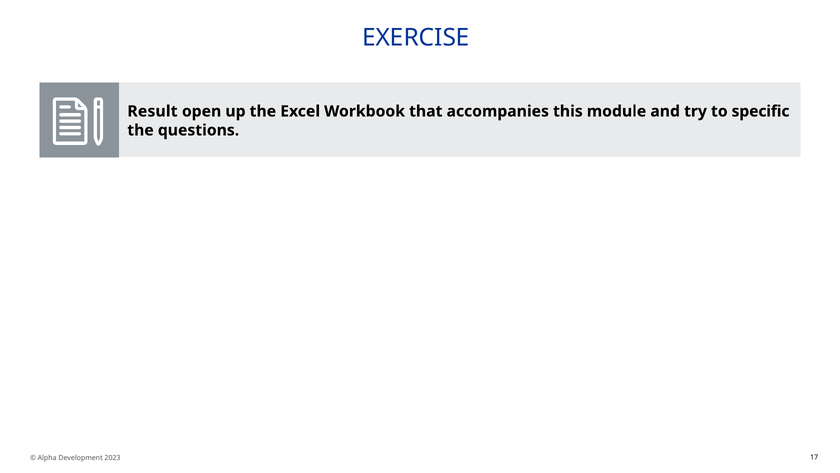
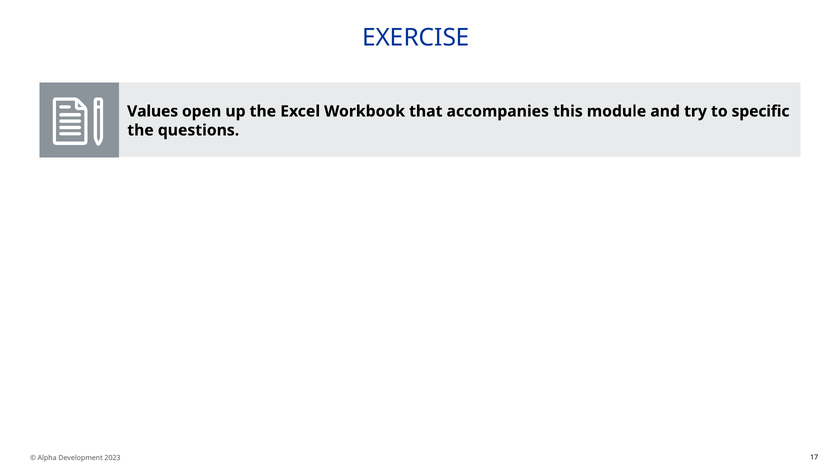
Result: Result -> Values
